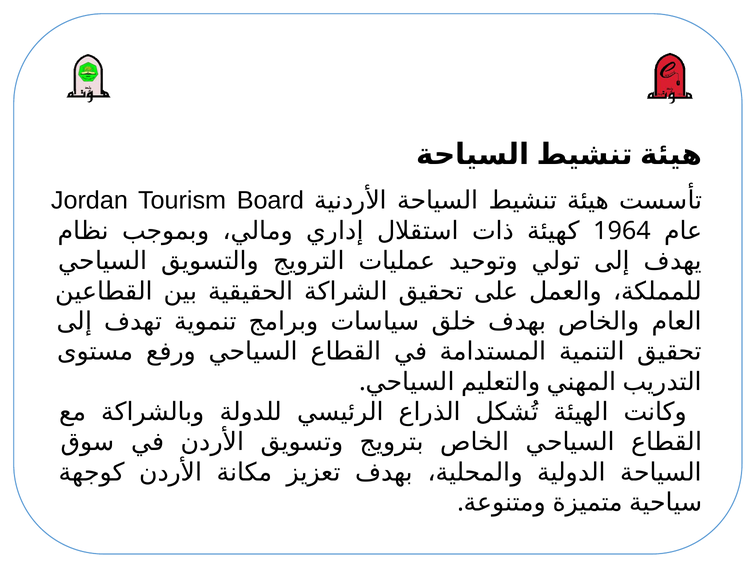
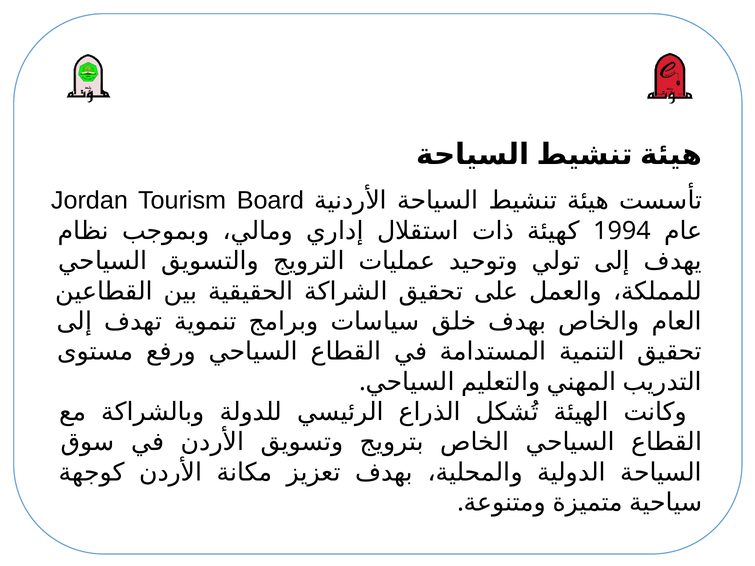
1964: 1964 -> 1994
